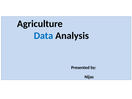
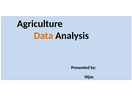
Data colour: blue -> orange
